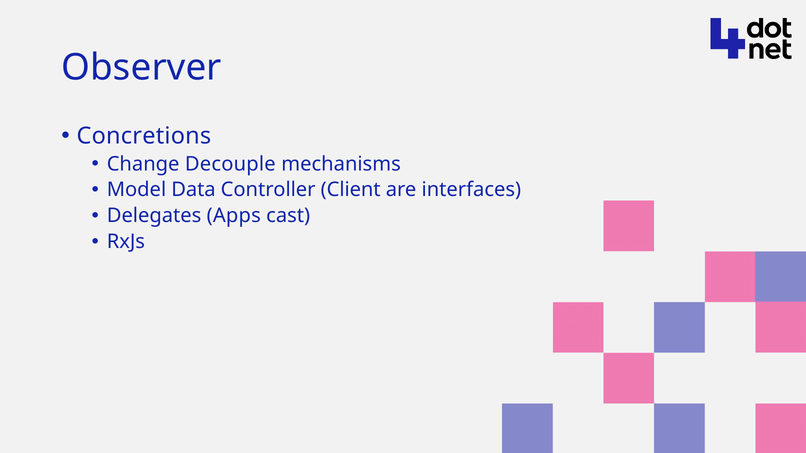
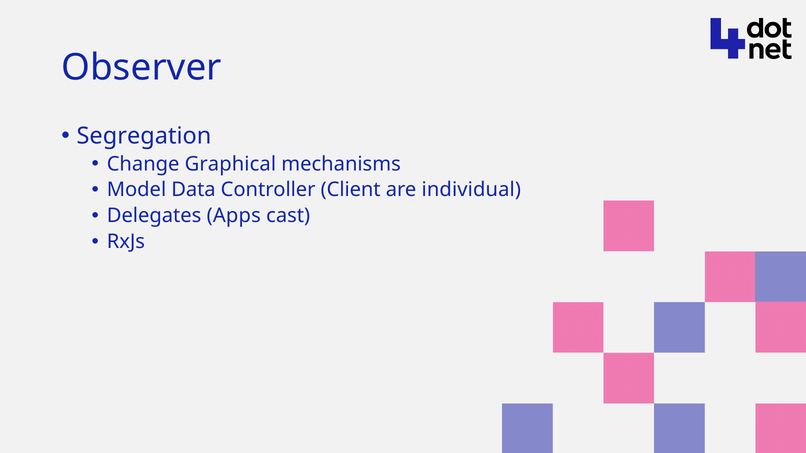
Concretions: Concretions -> Segregation
Decouple: Decouple -> Graphical
interfaces: interfaces -> individual
